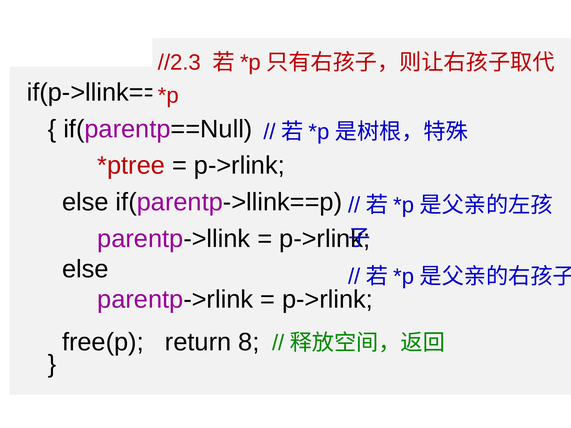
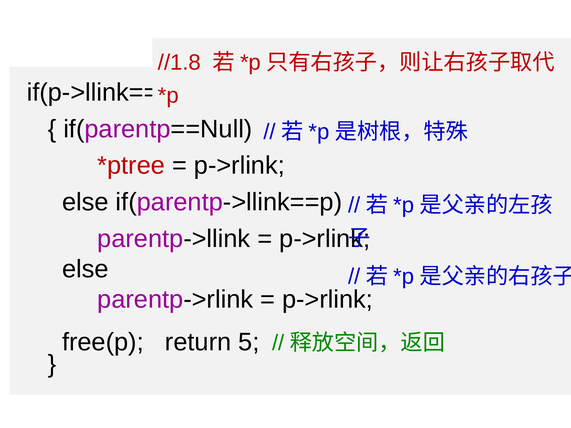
//2.3: //2.3 -> //1.8
8: 8 -> 5
